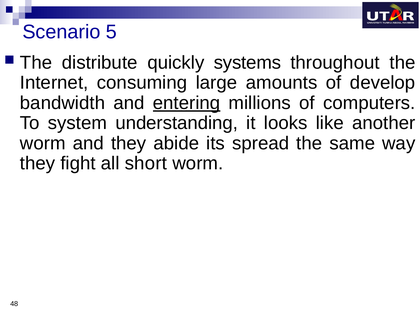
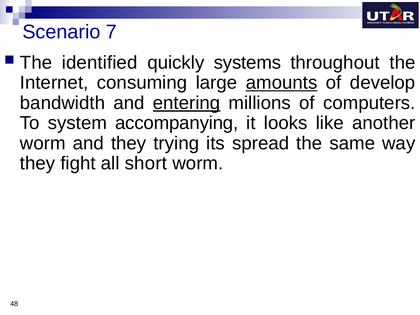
5: 5 -> 7
distribute: distribute -> identified
amounts underline: none -> present
understanding: understanding -> accompanying
abide: abide -> trying
